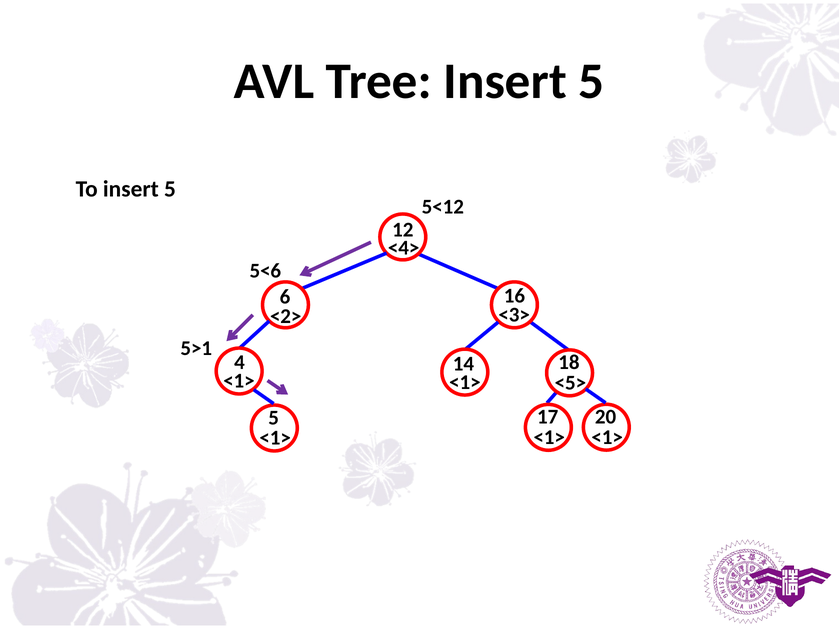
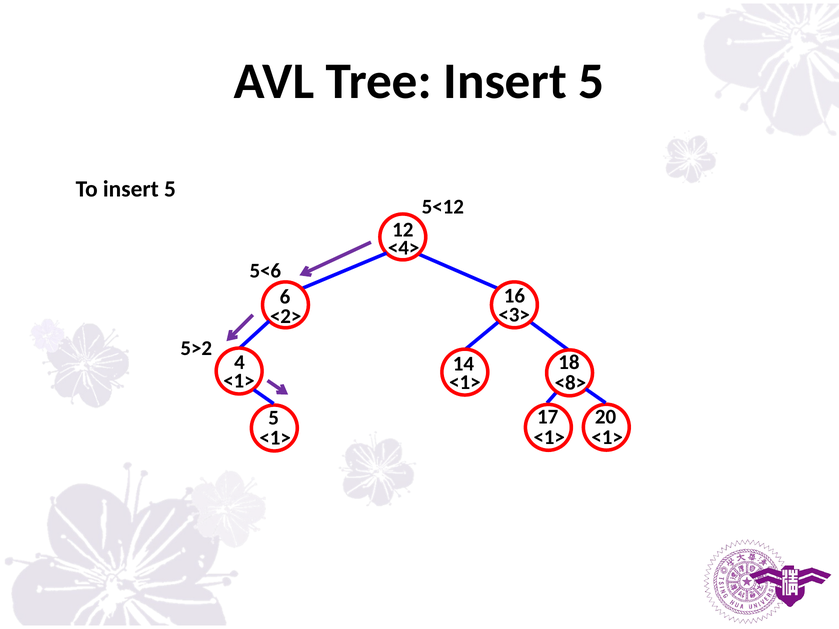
5>1: 5>1 -> 5>2
<5>: <5> -> <8>
